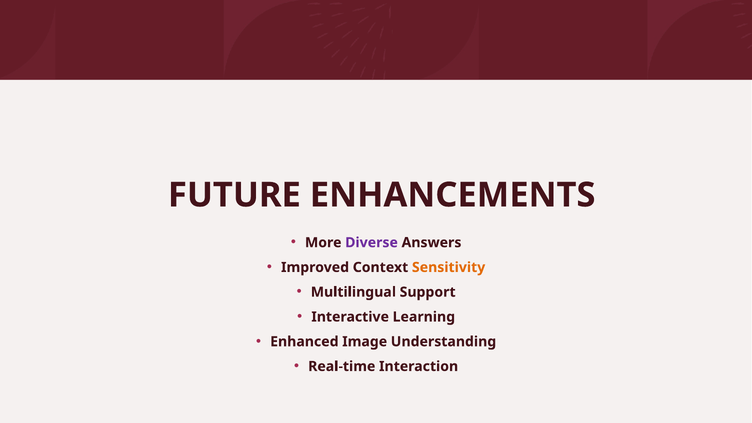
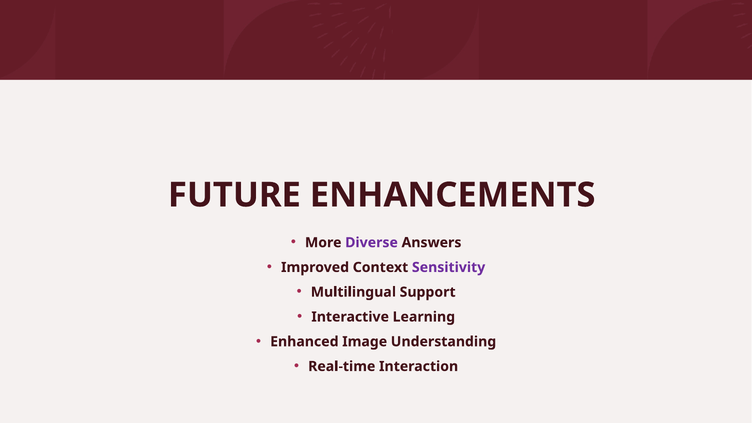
Sensitivity colour: orange -> purple
